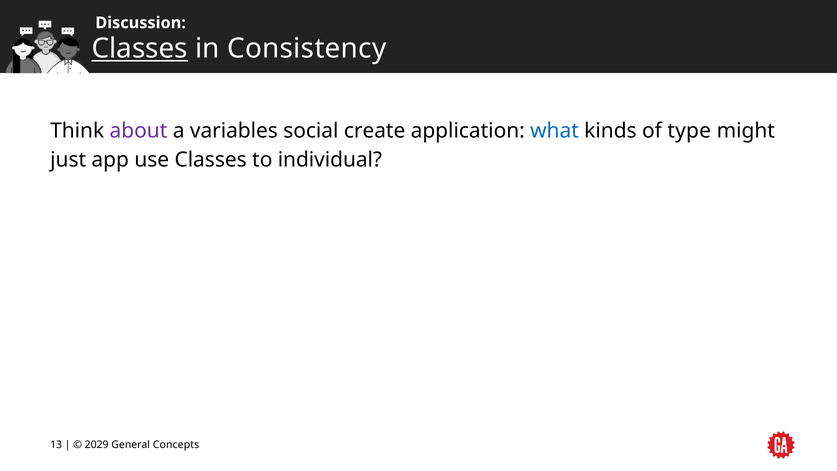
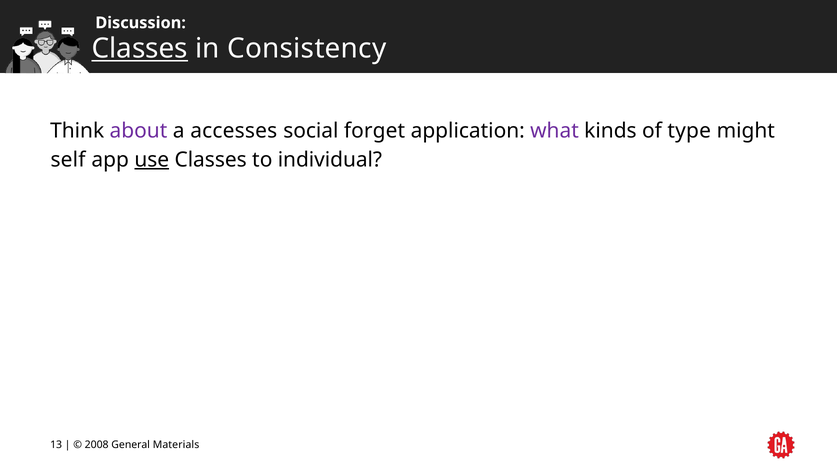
variables: variables -> accesses
create: create -> forget
what colour: blue -> purple
just: just -> self
use underline: none -> present
2029: 2029 -> 2008
Concepts: Concepts -> Materials
